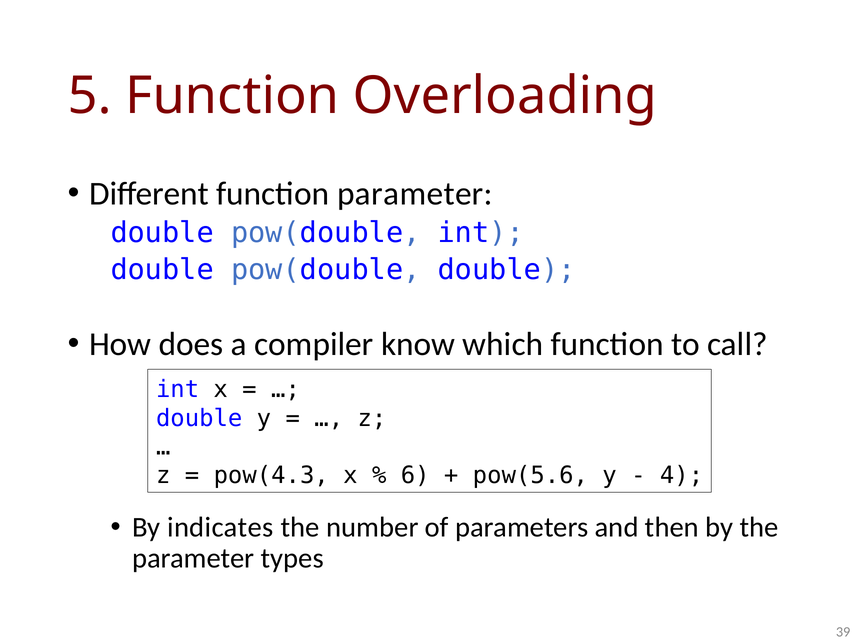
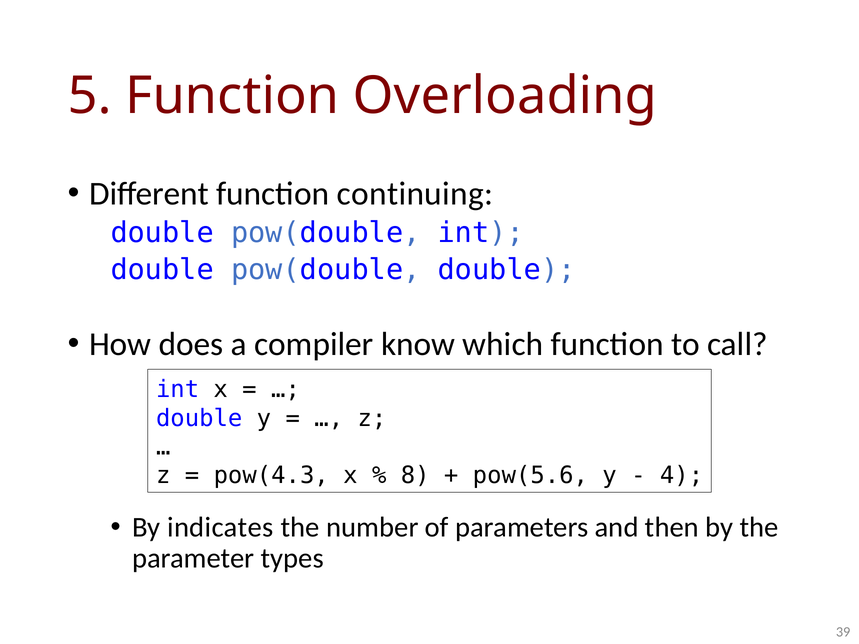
function parameter: parameter -> continuing
6: 6 -> 8
